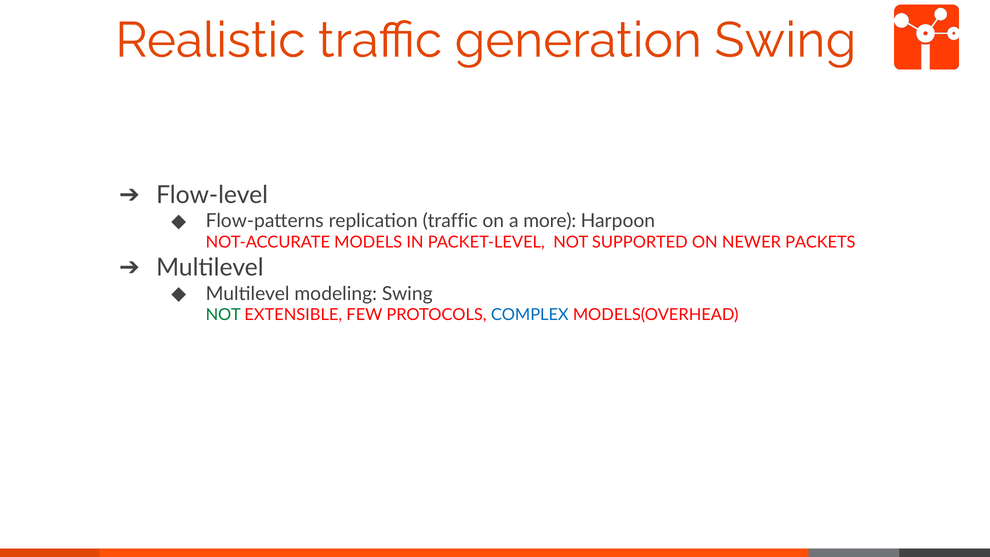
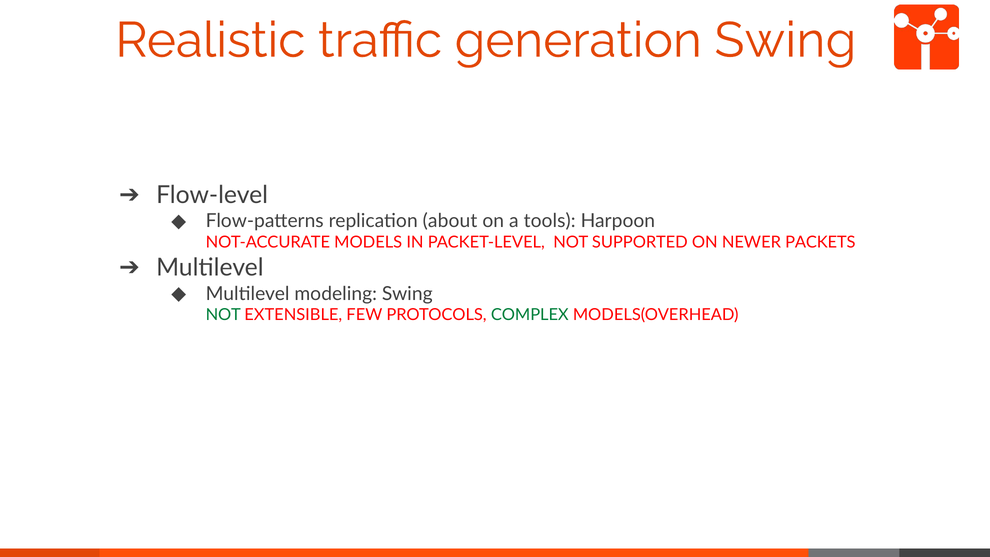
replication traffic: traffic -> about
more: more -> tools
COMPLEX colour: blue -> green
